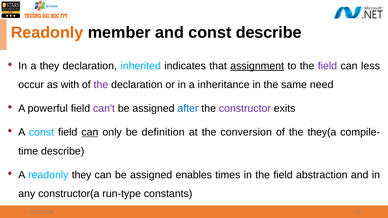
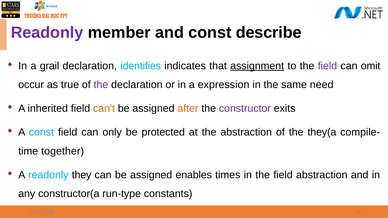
Readonly at (47, 33) colour: orange -> purple
a they: they -> grail
inherited: inherited -> identifies
less: less -> omit
with: with -> true
inheritance: inheritance -> expression
powerful: powerful -> inherited
can't colour: purple -> orange
after colour: blue -> orange
can at (90, 132) underline: present -> none
definition: definition -> protected
the conversion: conversion -> abstraction
describe at (63, 151): describe -> together
